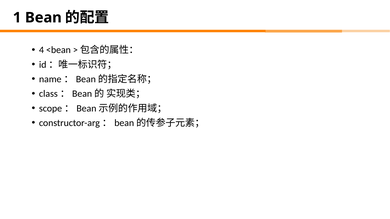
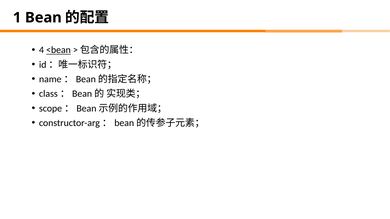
<bean underline: none -> present
